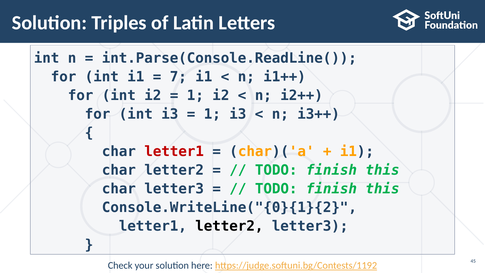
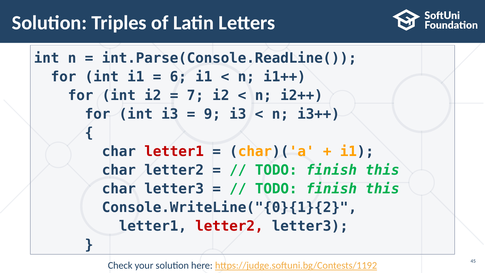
7: 7 -> 6
1 at (195, 95): 1 -> 7
1 at (212, 114): 1 -> 9
letter2 at (229, 226) colour: black -> red
